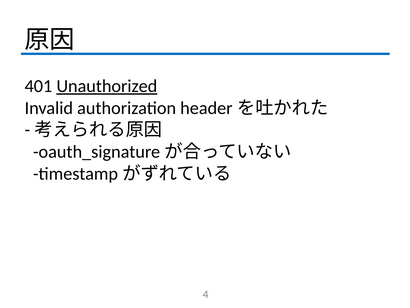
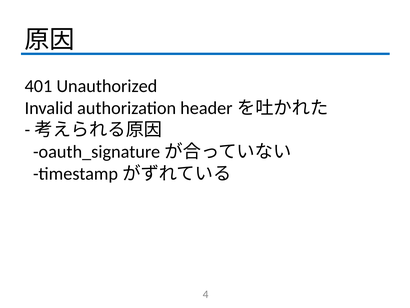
Unauthorized underline: present -> none
